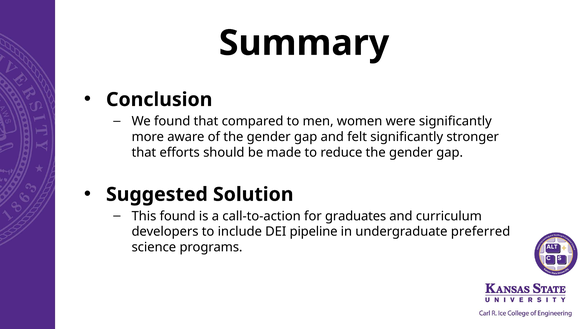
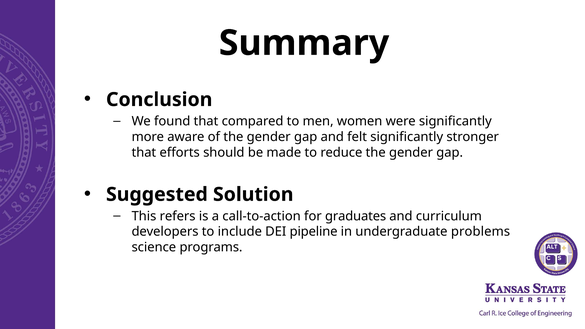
This found: found -> refers
preferred: preferred -> problems
